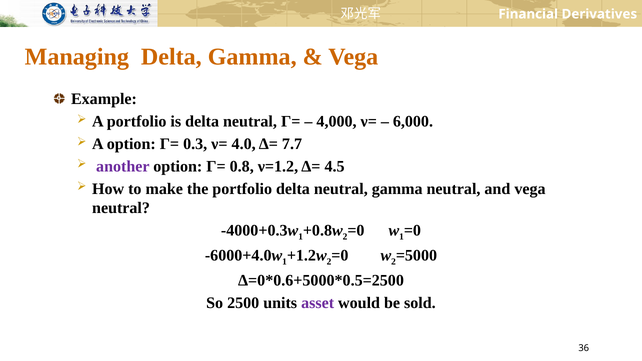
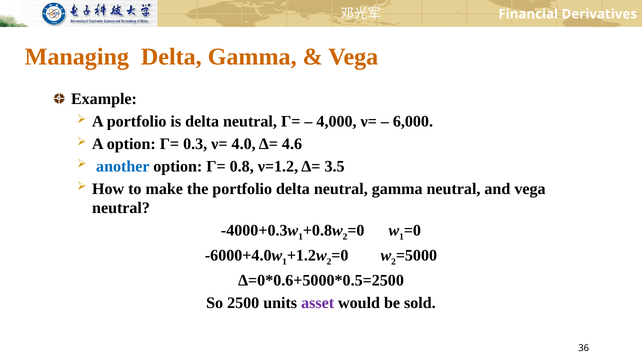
7.7: 7.7 -> 4.6
another colour: purple -> blue
4.5: 4.5 -> 3.5
